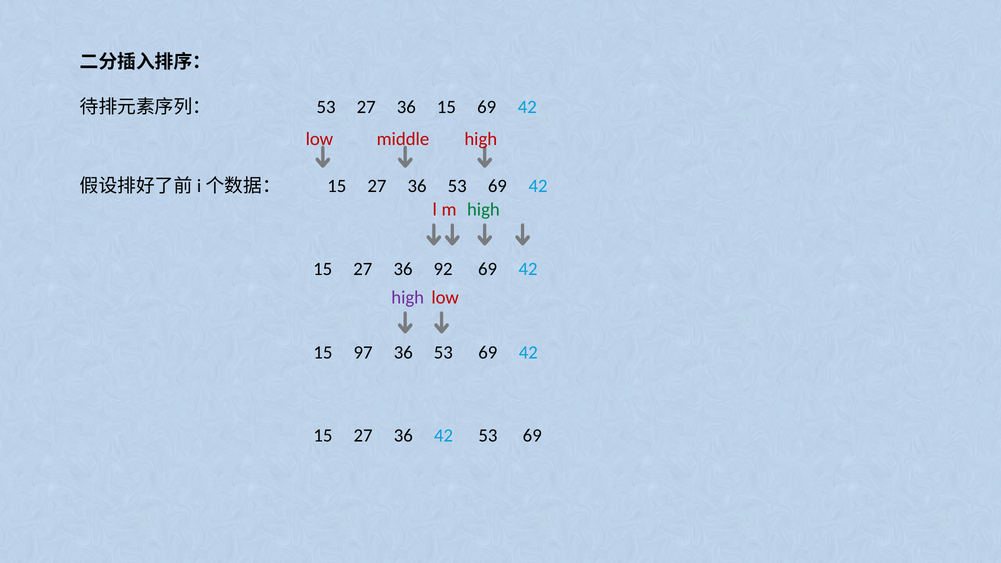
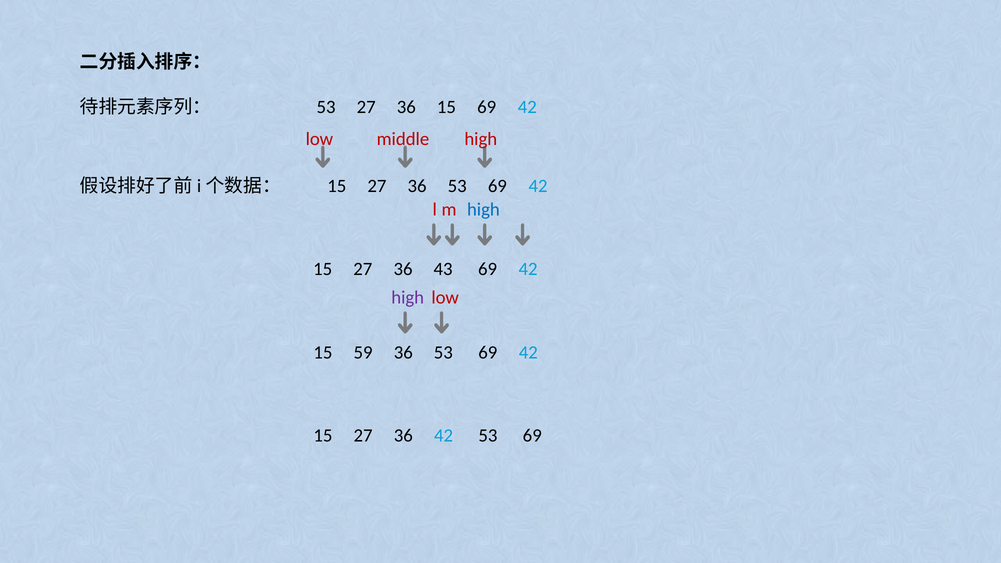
high at (483, 209) colour: green -> blue
92: 92 -> 43
97: 97 -> 59
